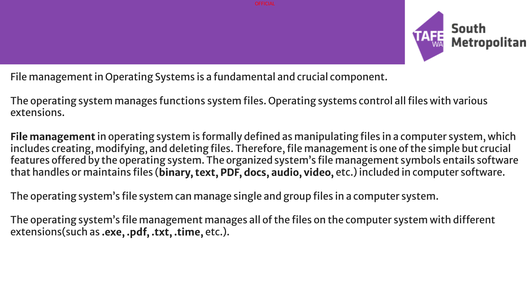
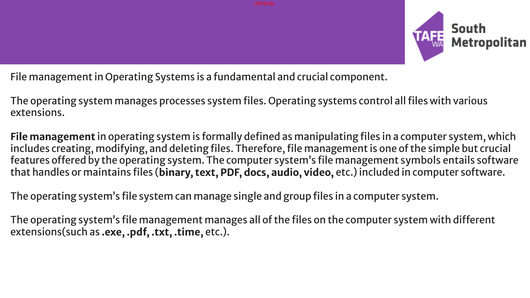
functions: functions -> processes
system The organized: organized -> computer
